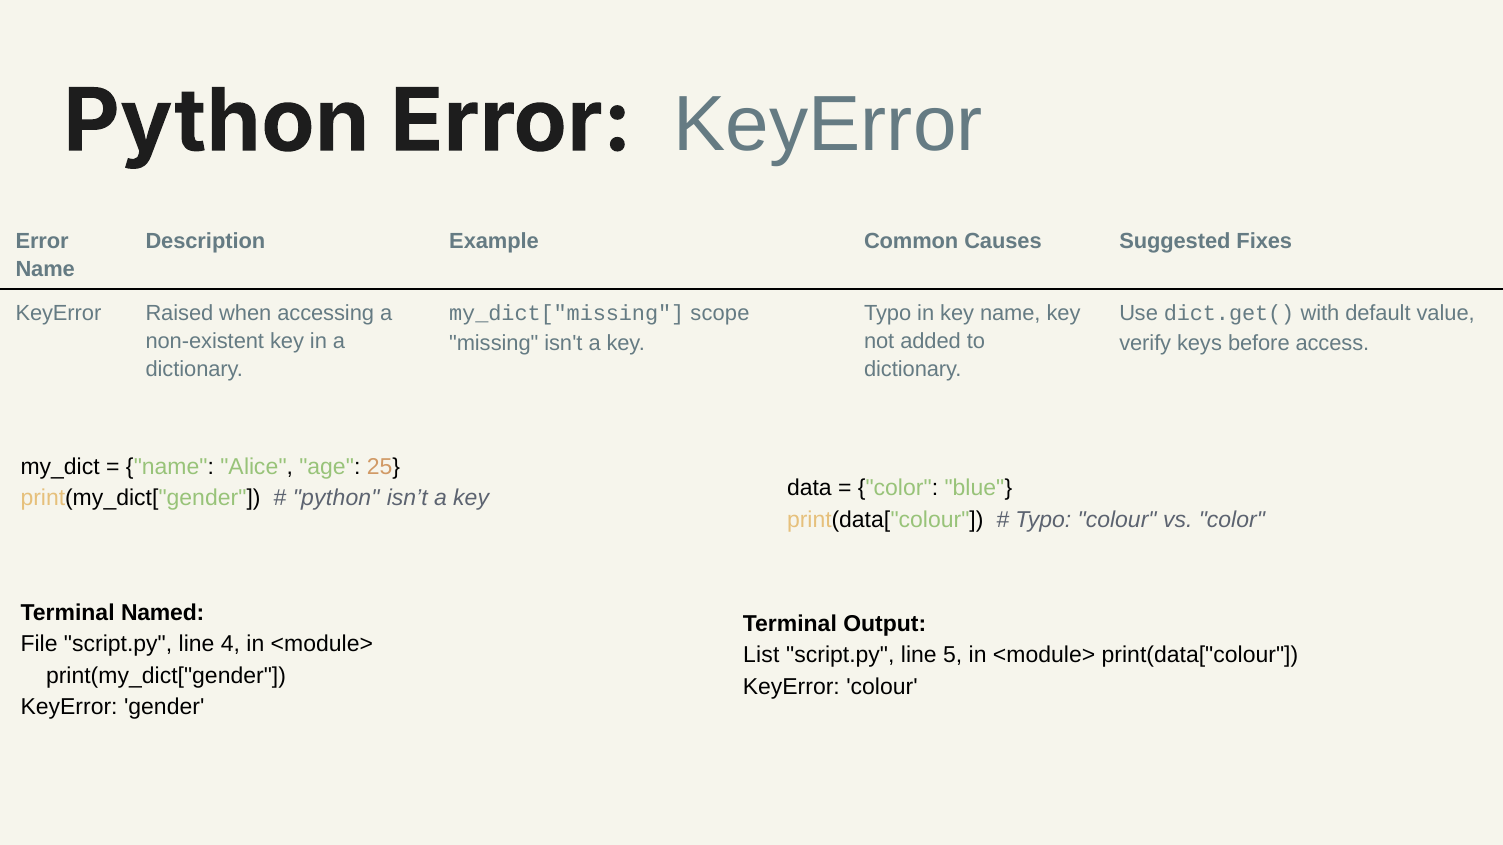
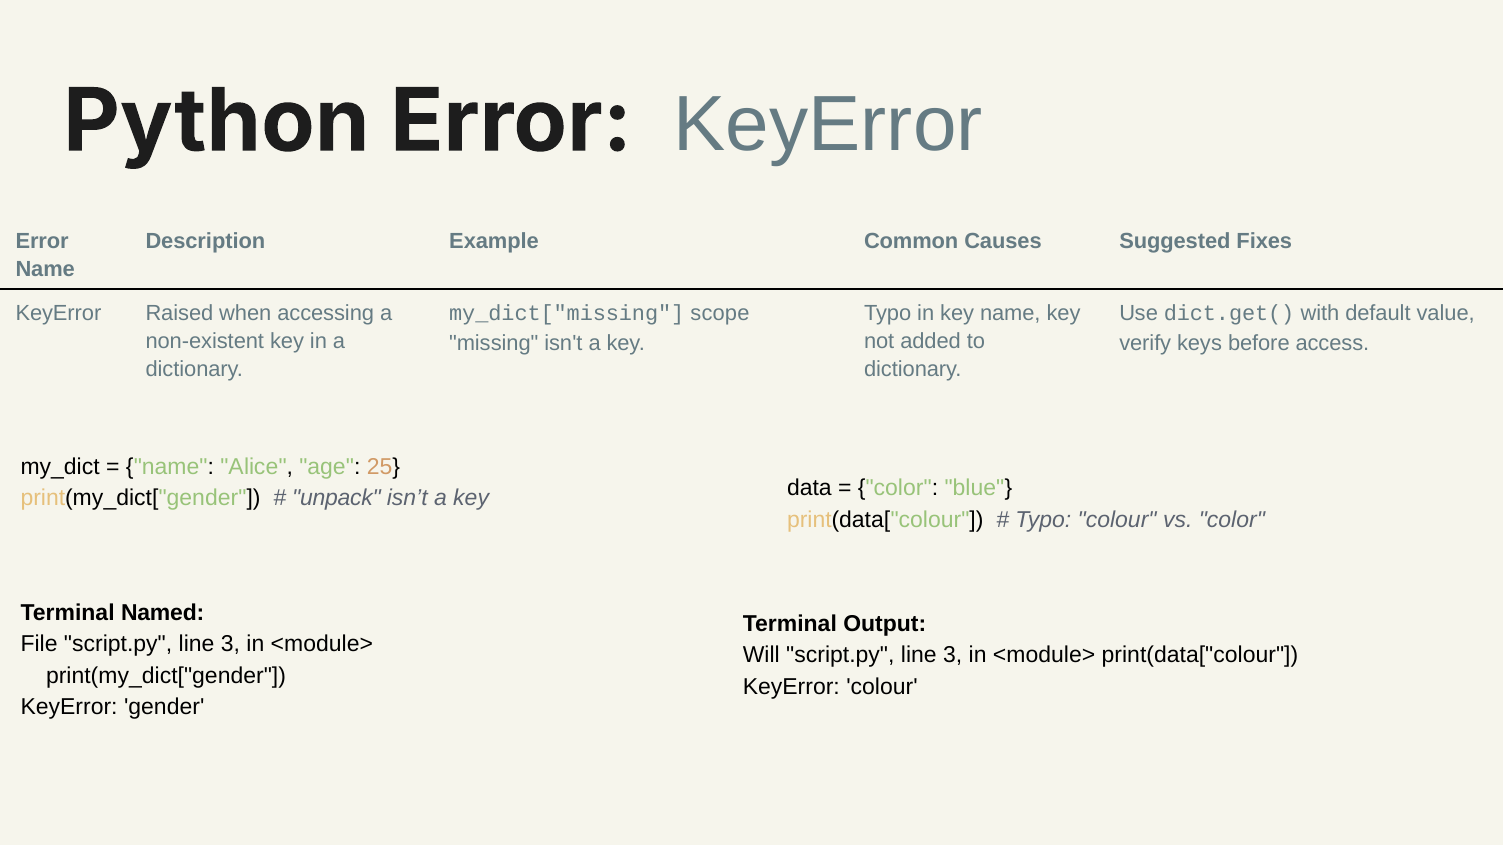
python at (336, 498): python -> unpack
File script.py line 4: 4 -> 3
List: List -> Will
5 at (953, 656): 5 -> 3
